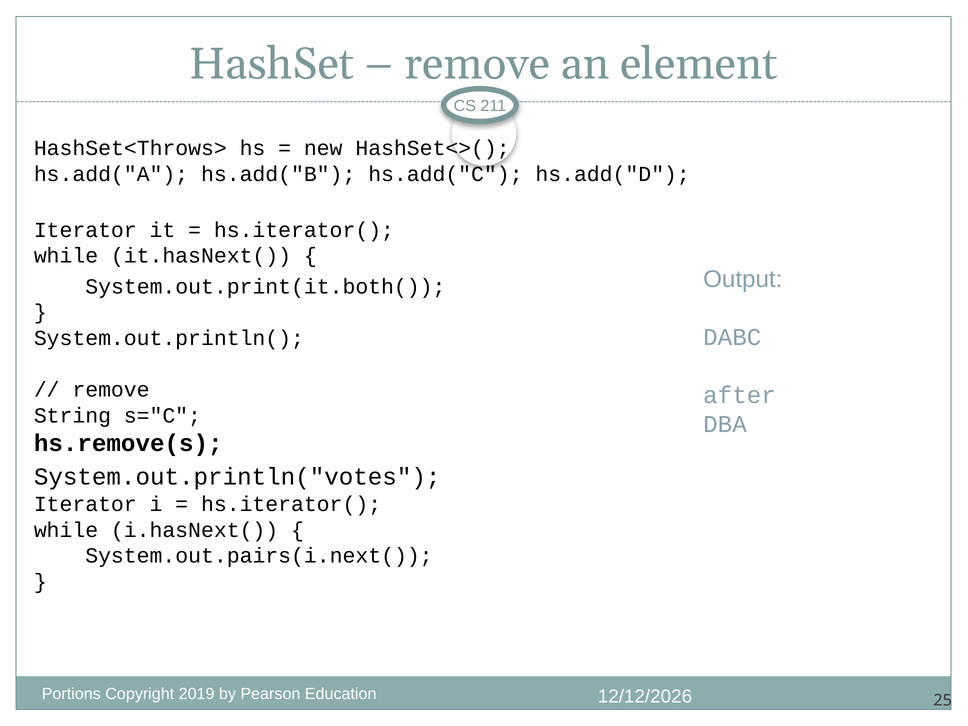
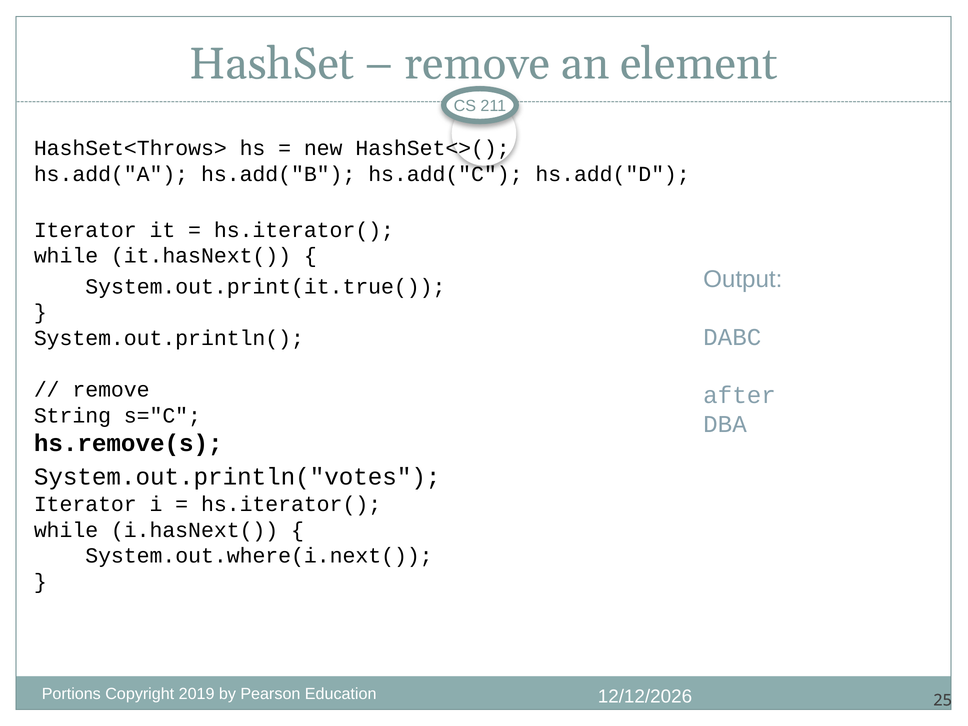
System.out.print(it.both(: System.out.print(it.both( -> System.out.print(it.true(
System.out.pairs(i.next(: System.out.pairs(i.next( -> System.out.where(i.next(
